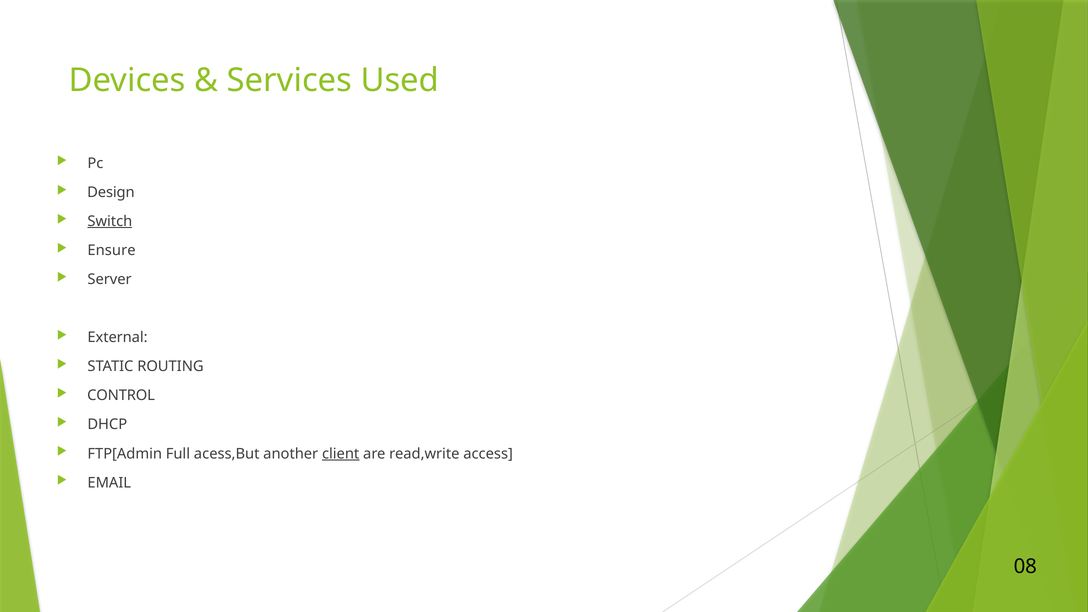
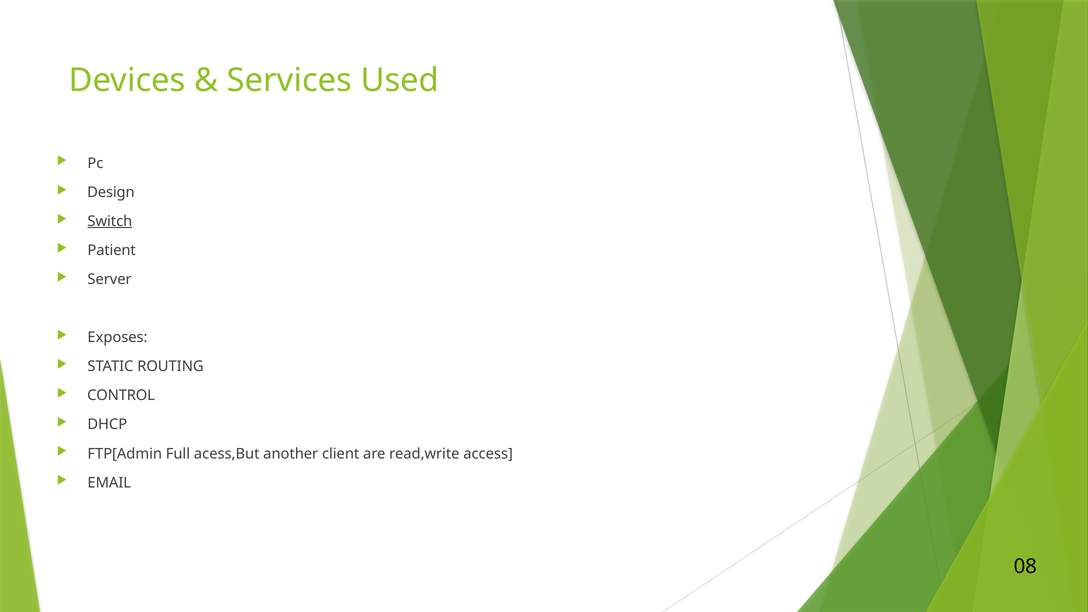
Ensure: Ensure -> Patient
External: External -> Exposes
client underline: present -> none
